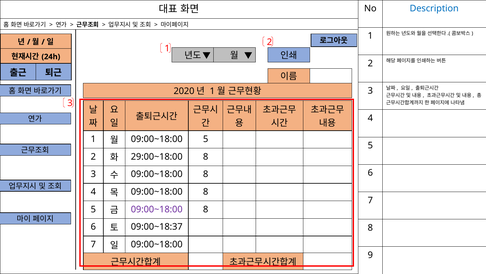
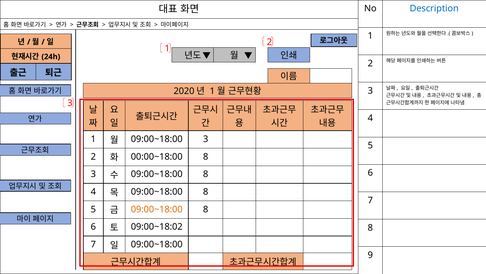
09:00~18:00 5: 5 -> 3
29:00~18:00: 29:00~18:00 -> 00:00~18:00
09:00~18:00 at (157, 209) colour: purple -> orange
09:00~18:37: 09:00~18:37 -> 09:00~18:02
